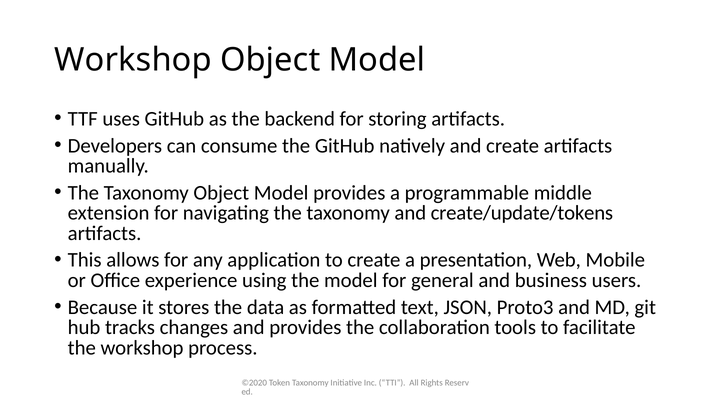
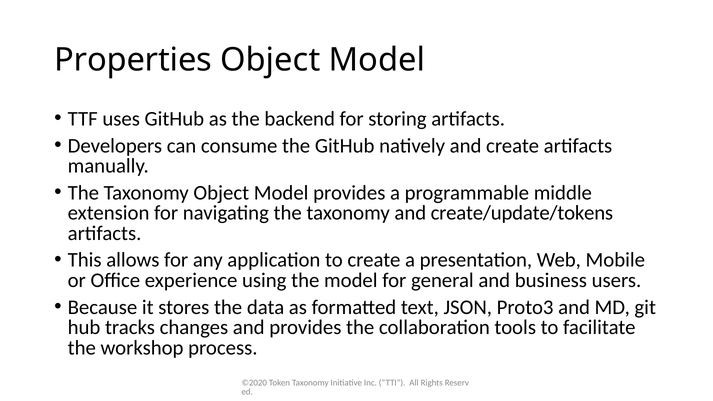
Workshop at (133, 60): Workshop -> Properties
